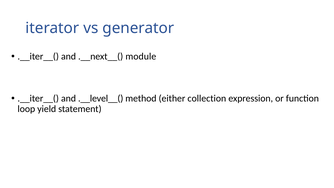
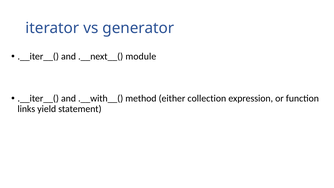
.__level__(: .__level__( -> .__with__(
loop: loop -> links
